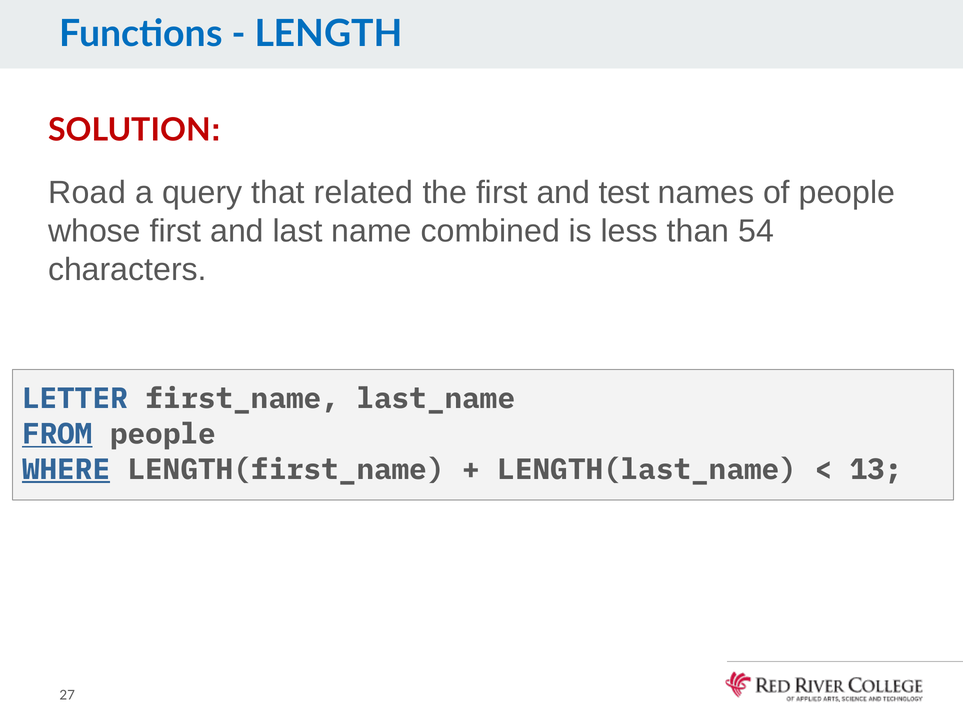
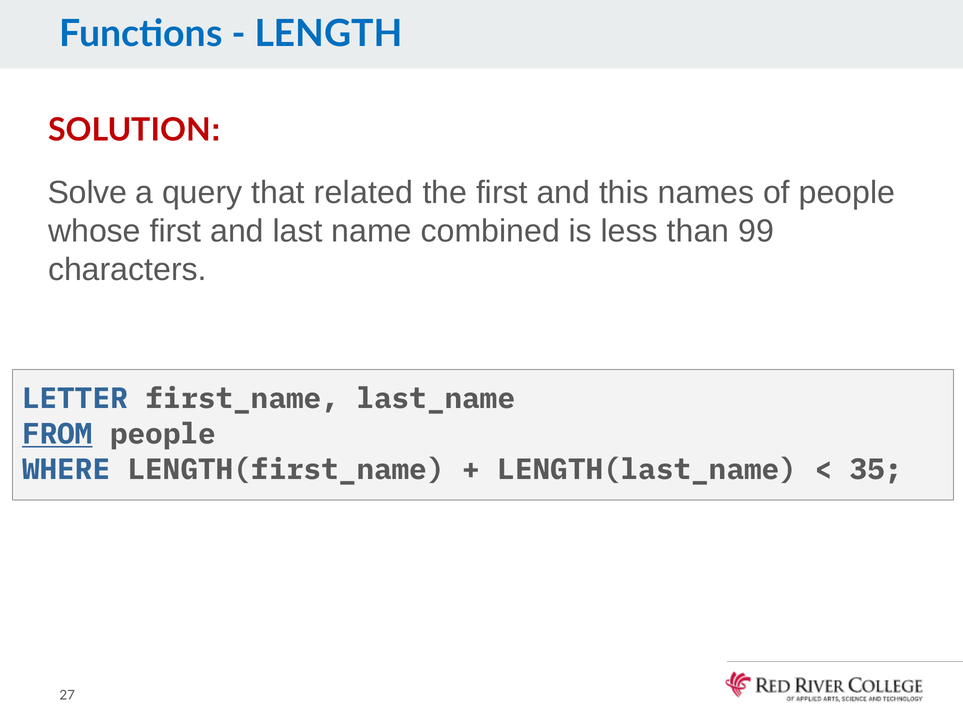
Road: Road -> Solve
test: test -> this
54: 54 -> 99
WHERE underline: present -> none
13: 13 -> 35
